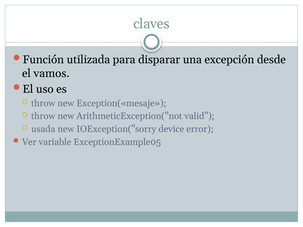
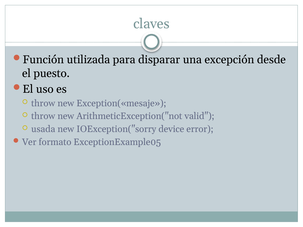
vamos: vamos -> puesto
variable: variable -> formato
